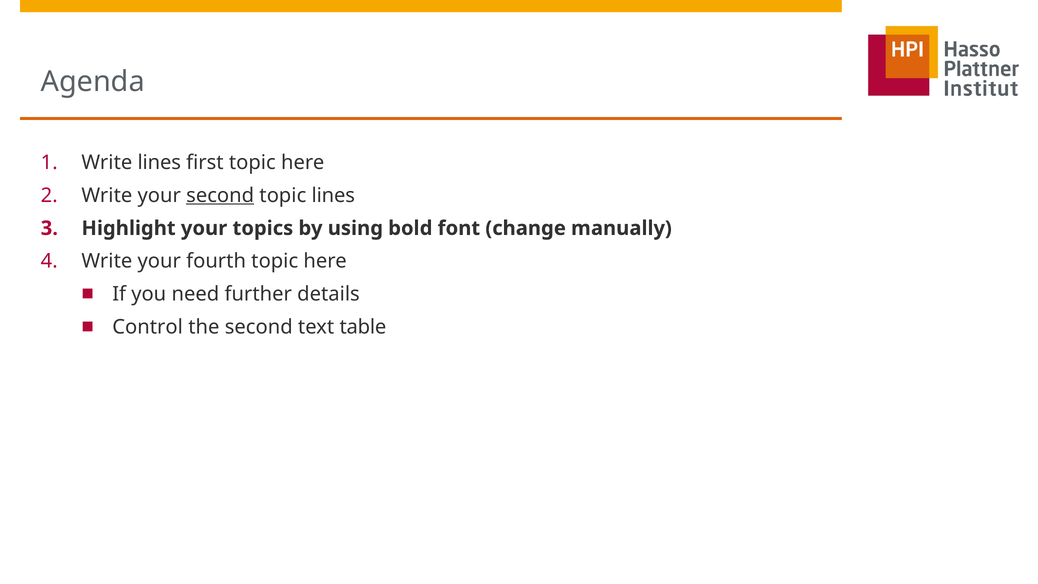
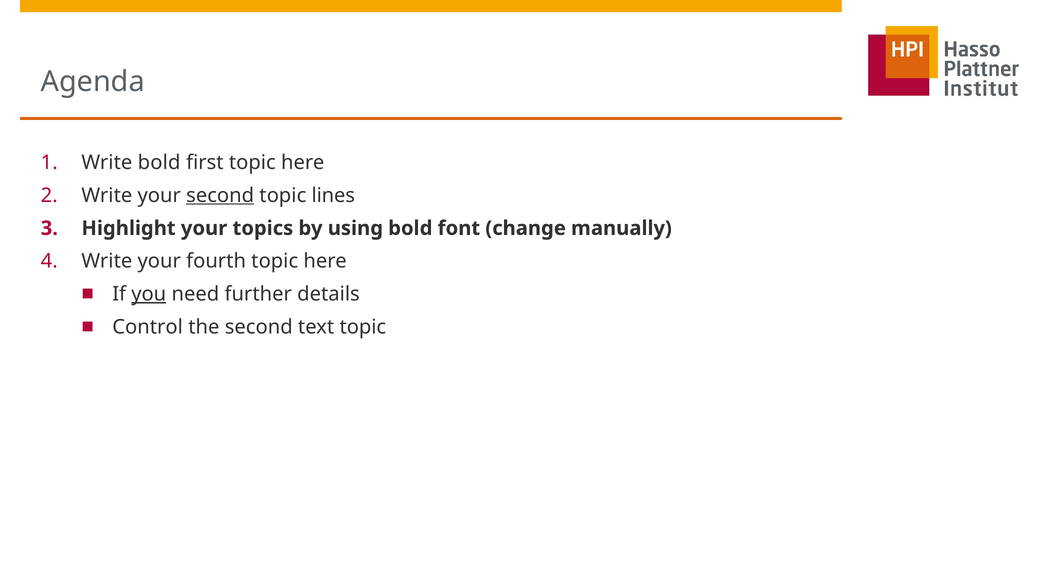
Write lines: lines -> bold
you underline: none -> present
text table: table -> topic
